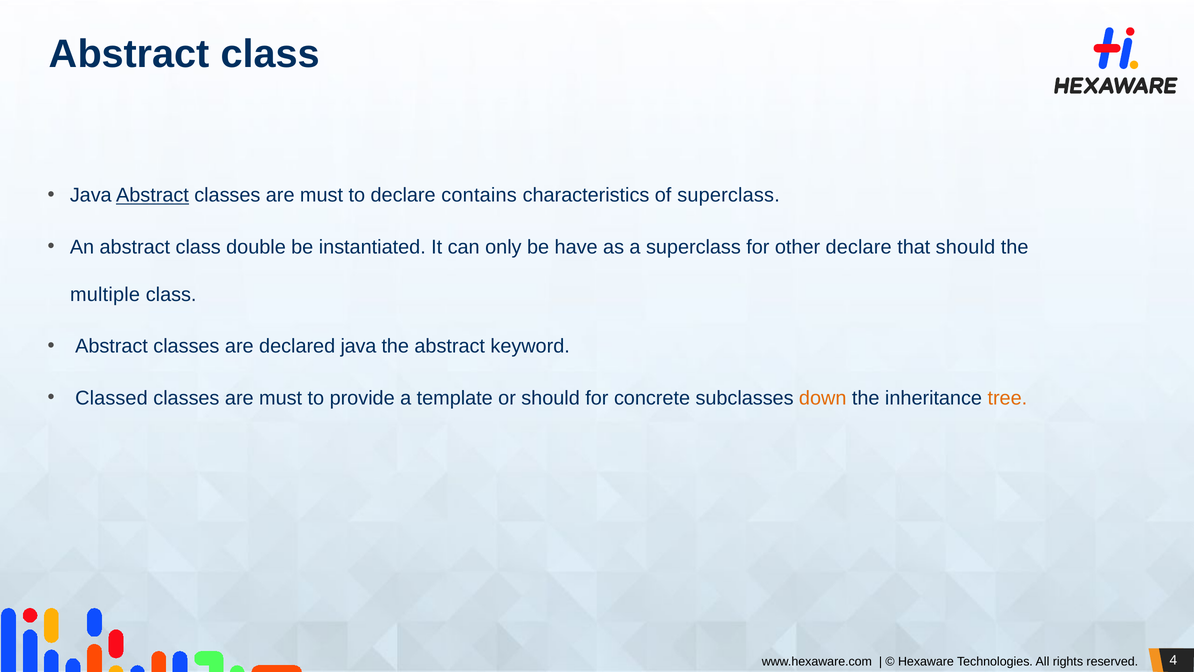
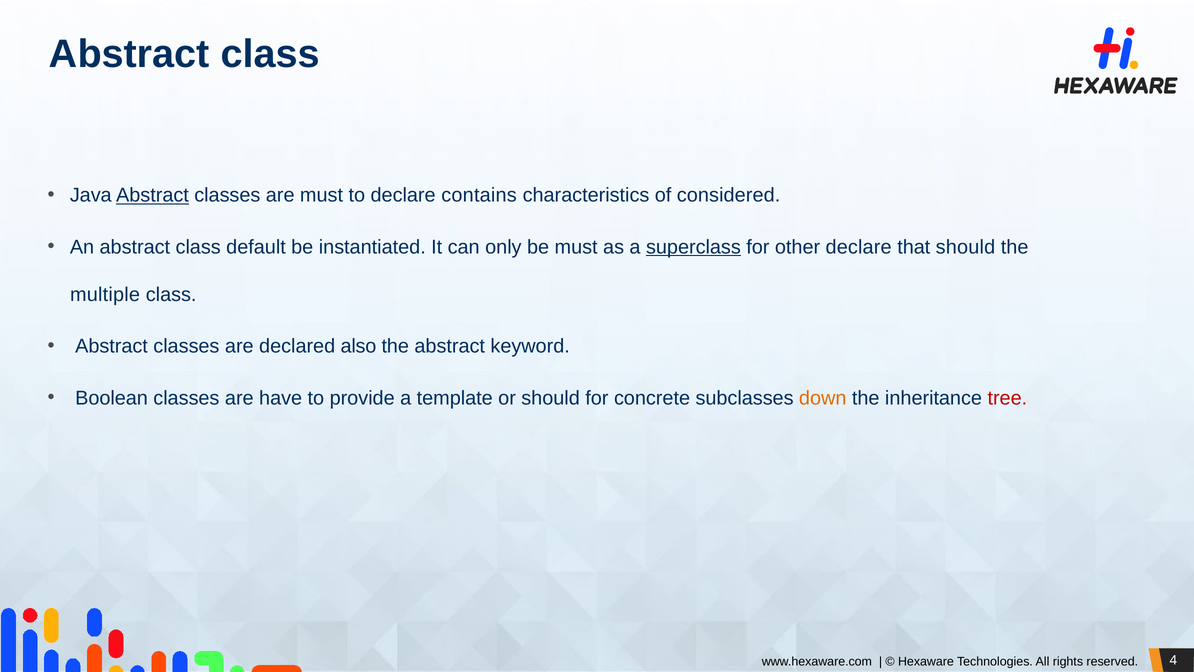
of superclass: superclass -> considered
double: double -> default
be have: have -> must
superclass at (693, 247) underline: none -> present
declared java: java -> also
Classed: Classed -> Boolean
must at (281, 398): must -> have
tree colour: orange -> red
